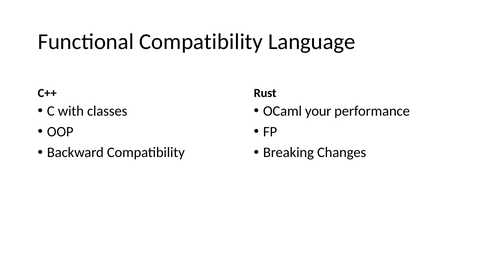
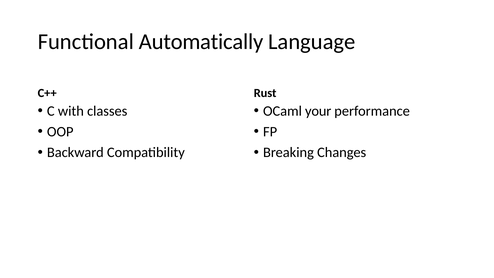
Functional Compatibility: Compatibility -> Automatically
